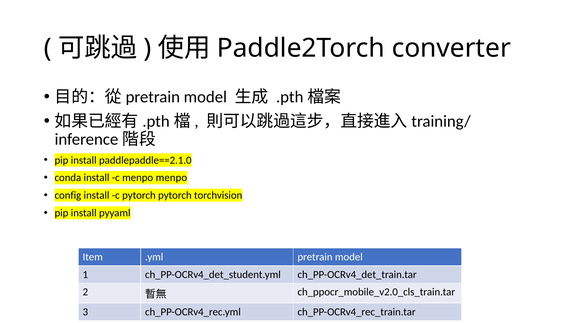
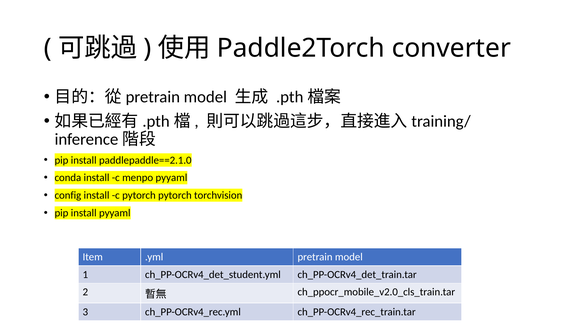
menpo menpo: menpo -> pyyaml
